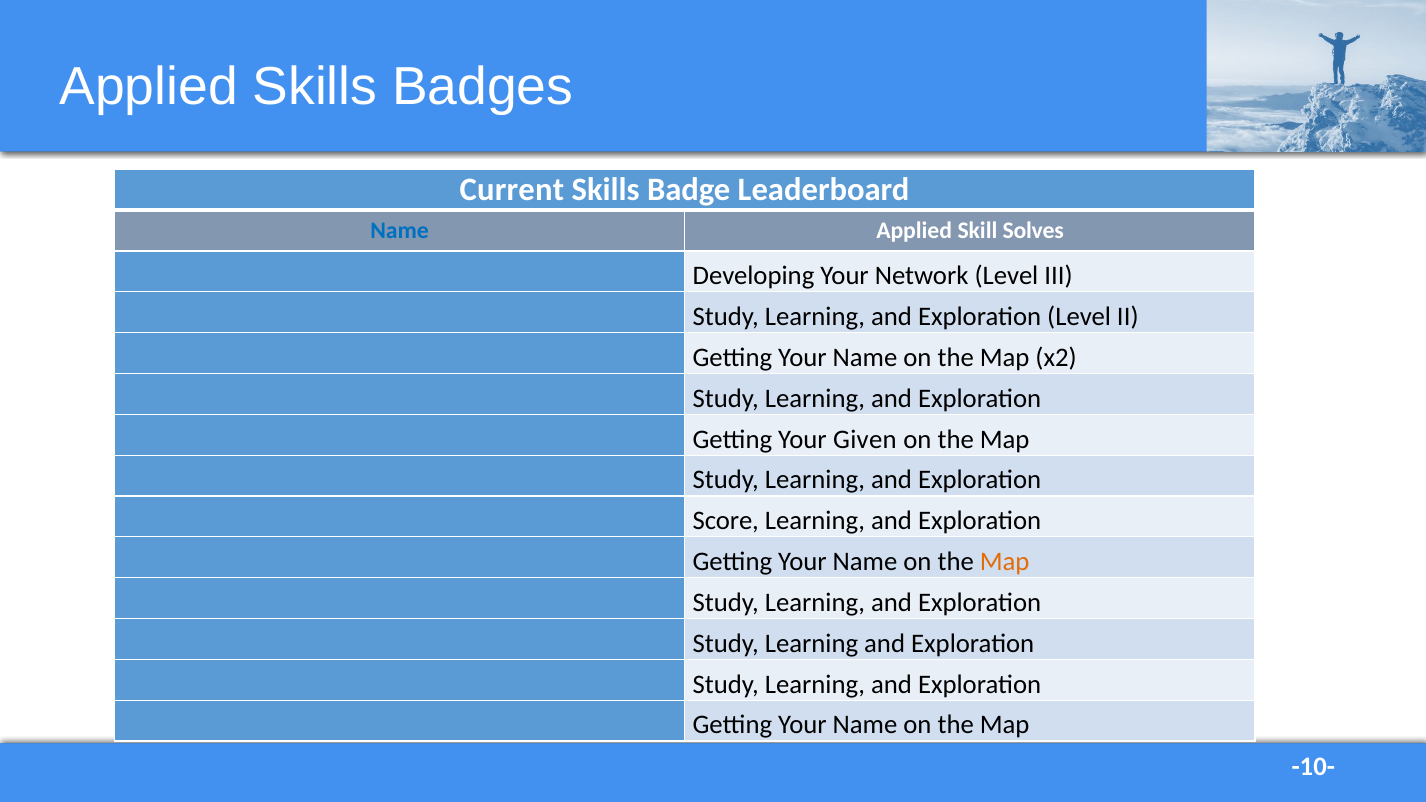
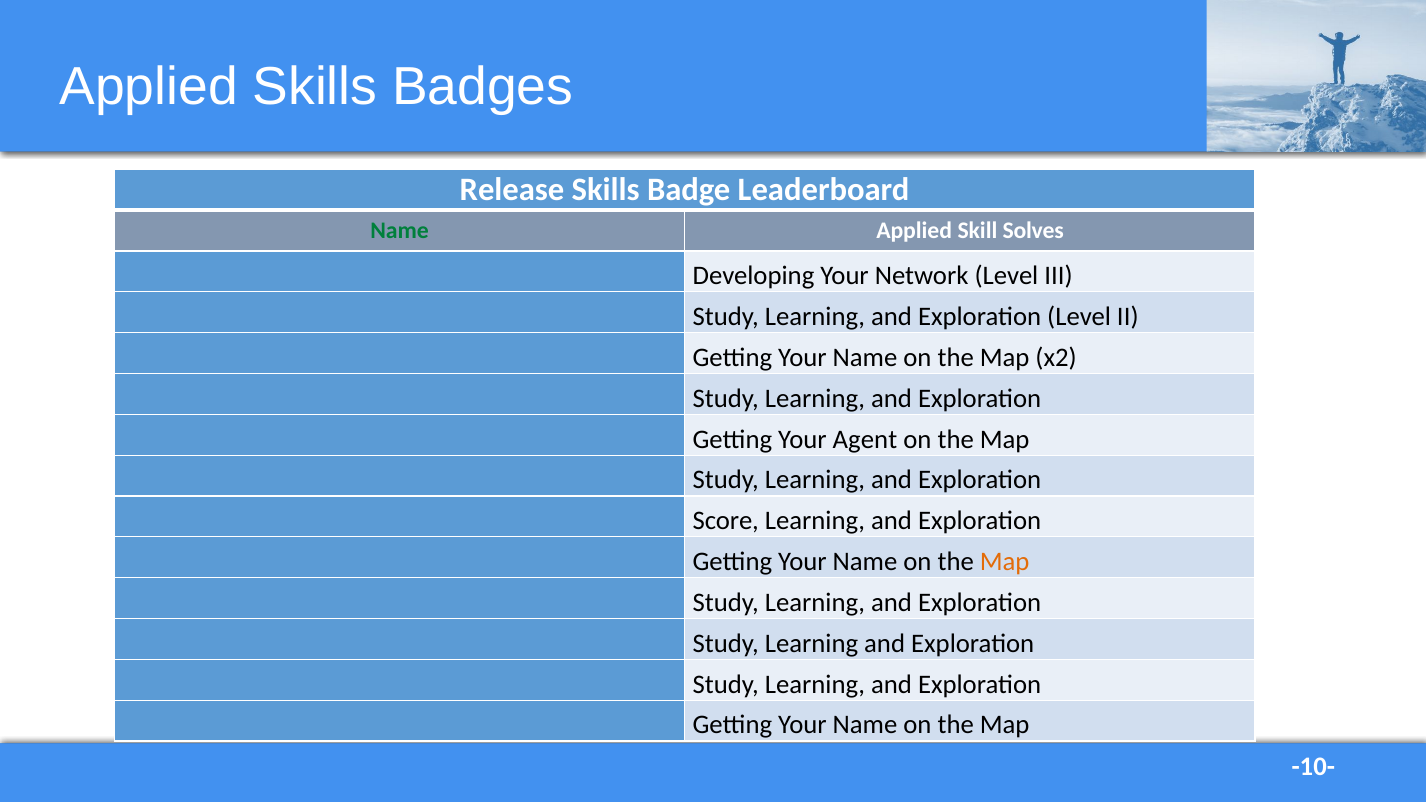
Current: Current -> Release
Name at (400, 231) colour: blue -> green
Given: Given -> Agent
